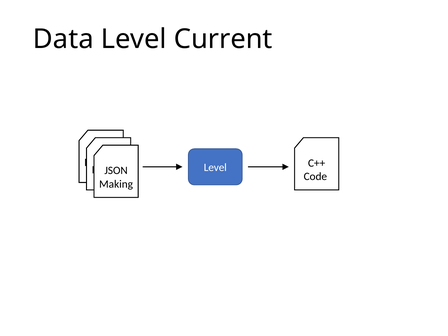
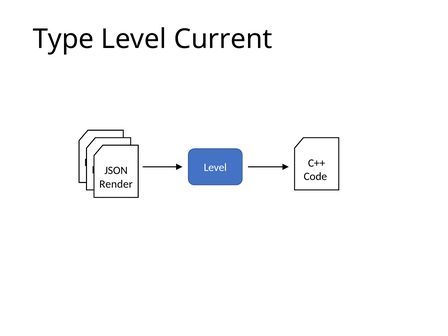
Data: Data -> Type
Making: Making -> Render
